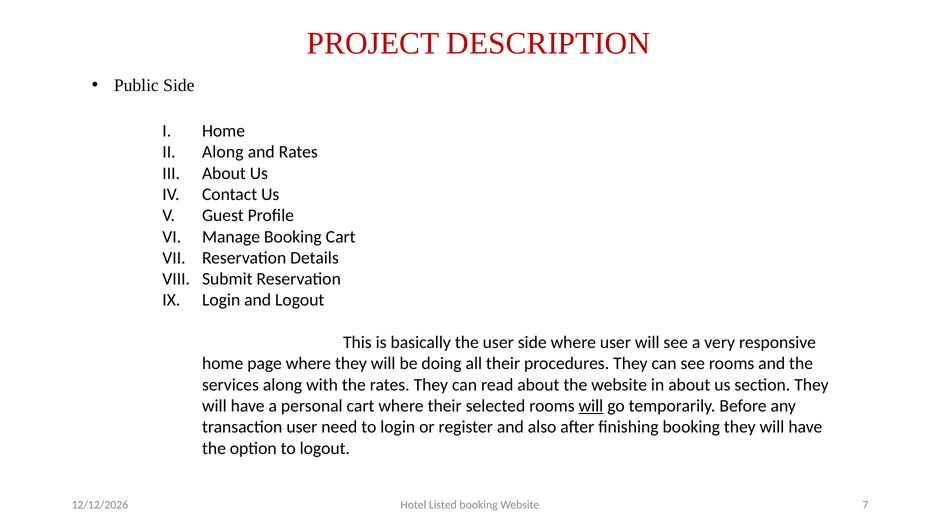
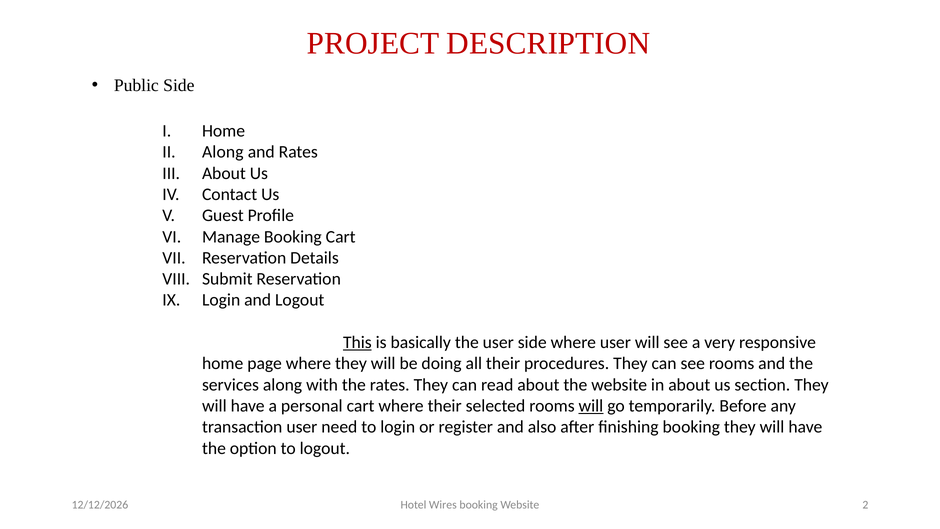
This underline: none -> present
Listed: Listed -> Wires
7: 7 -> 2
